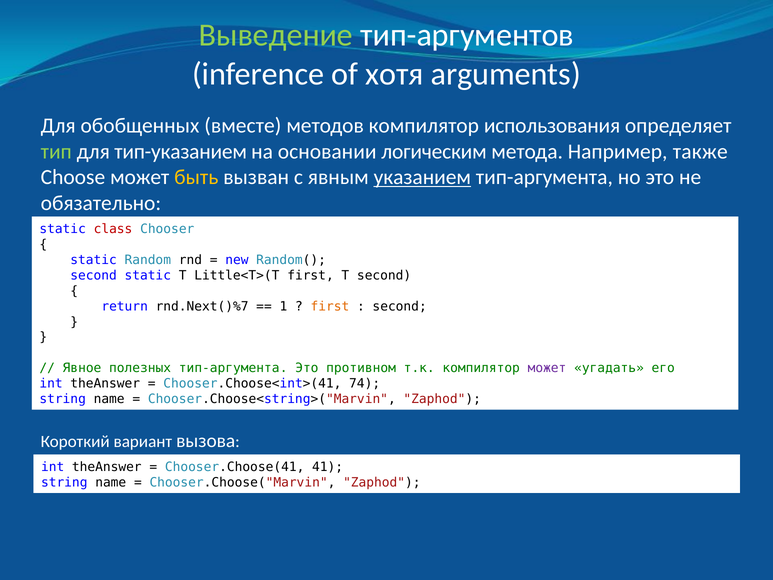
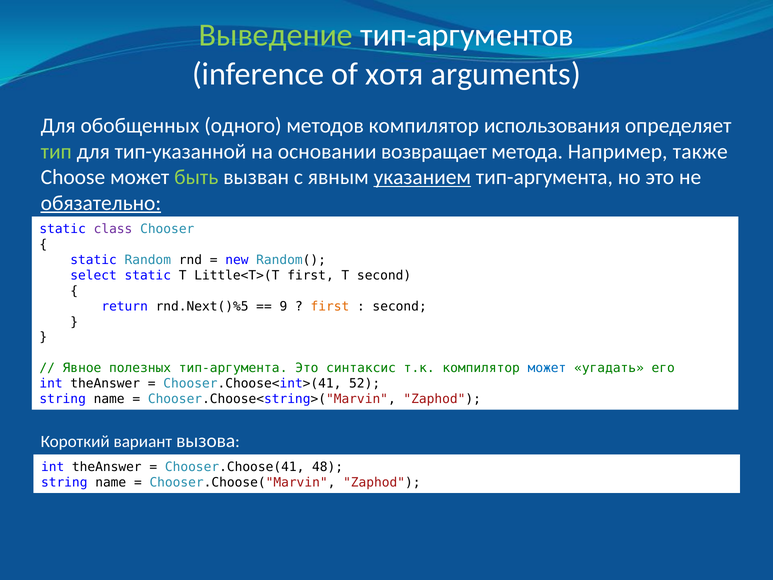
вместе: вместе -> одного
тип-указанием: тип-указанием -> тип-указанной
логическим: логическим -> возвращает
быть colour: yellow -> light green
обязательно underline: none -> present
class colour: red -> purple
second at (94, 275): second -> select
rnd.Next()%7: rnd.Next()%7 -> rnd.Next()%5
1: 1 -> 9
противном: противном -> синтаксис
может at (547, 368) colour: purple -> blue
74: 74 -> 52
41: 41 -> 48
